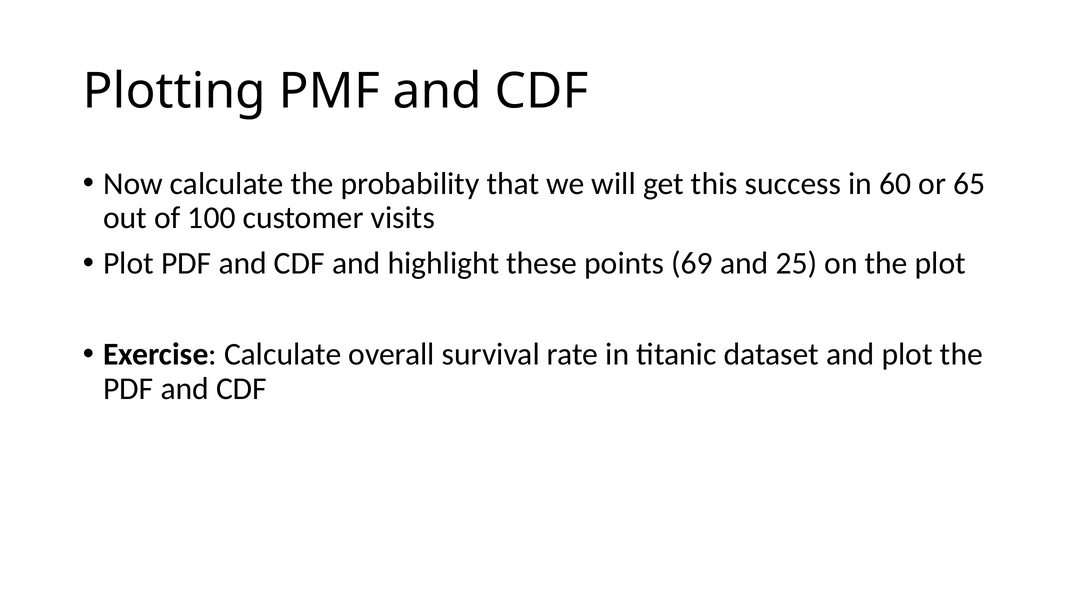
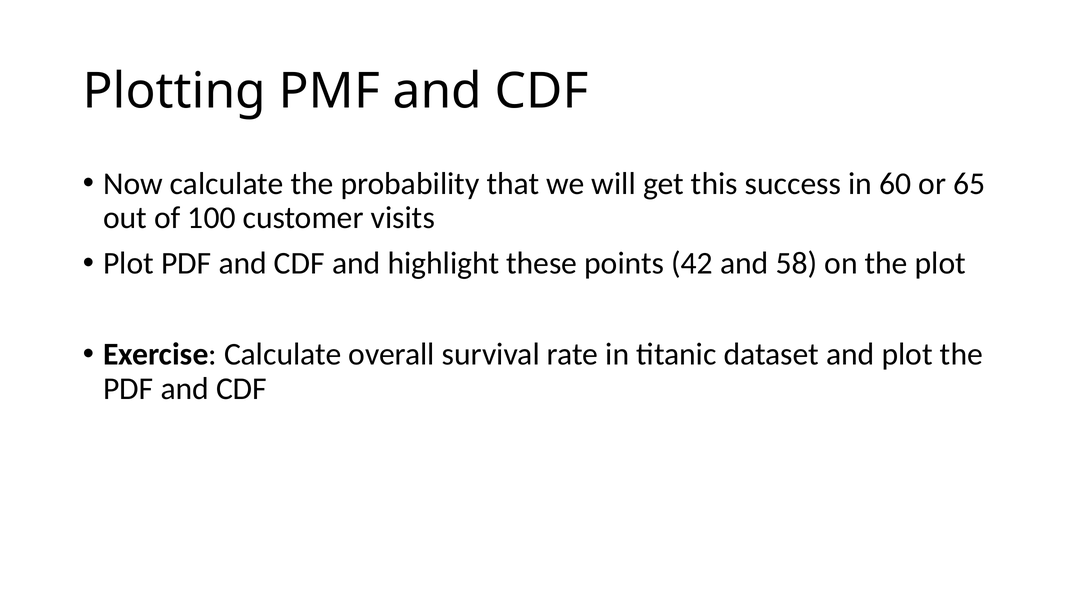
69: 69 -> 42
25: 25 -> 58
